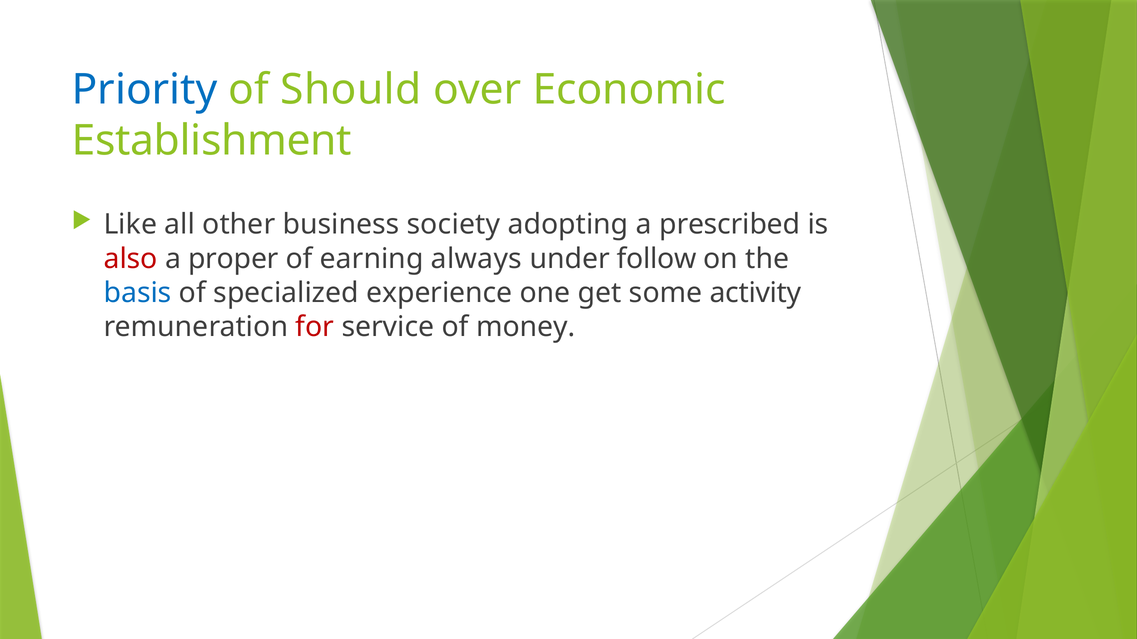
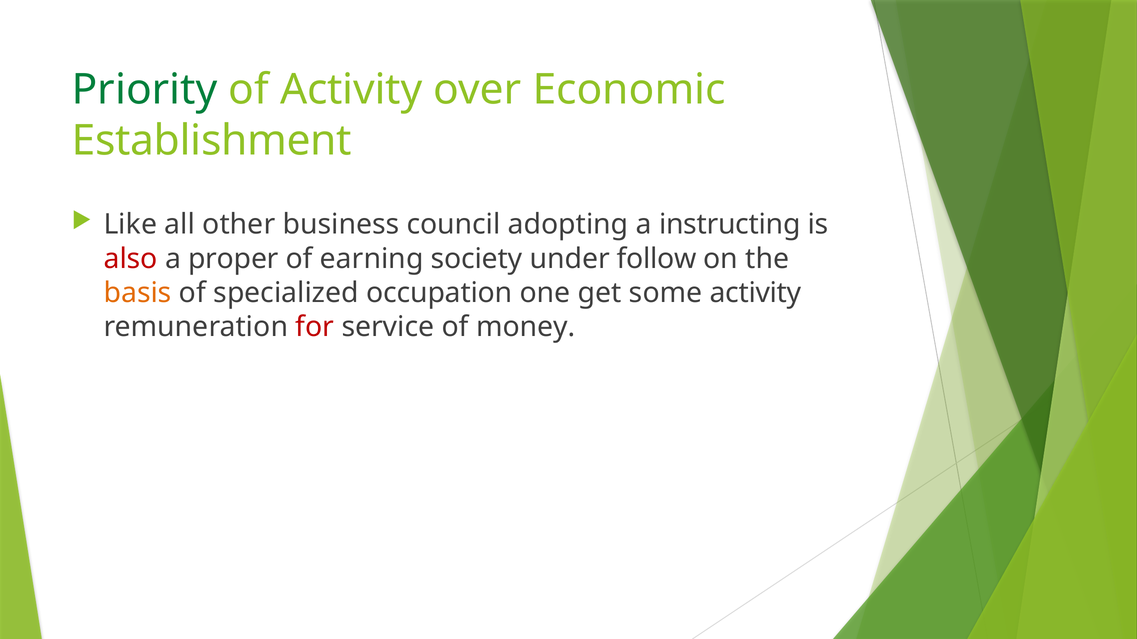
Priority colour: blue -> green
of Should: Should -> Activity
society: society -> council
prescribed: prescribed -> instructing
always: always -> society
basis colour: blue -> orange
experience: experience -> occupation
